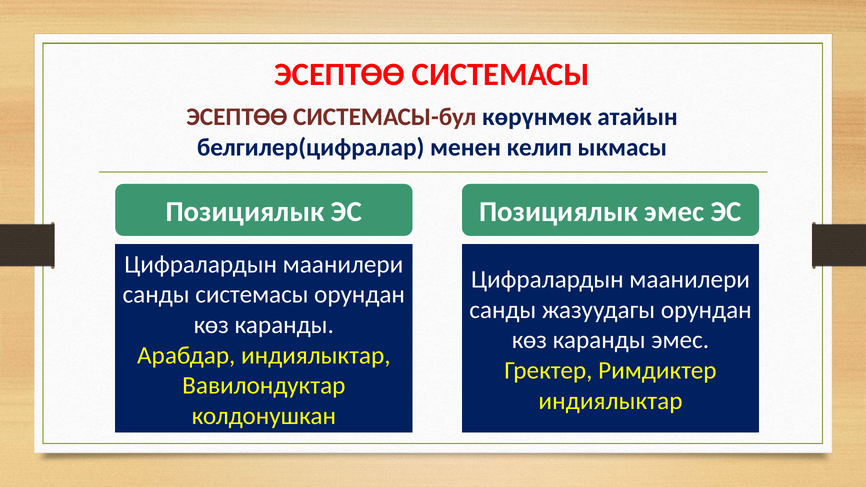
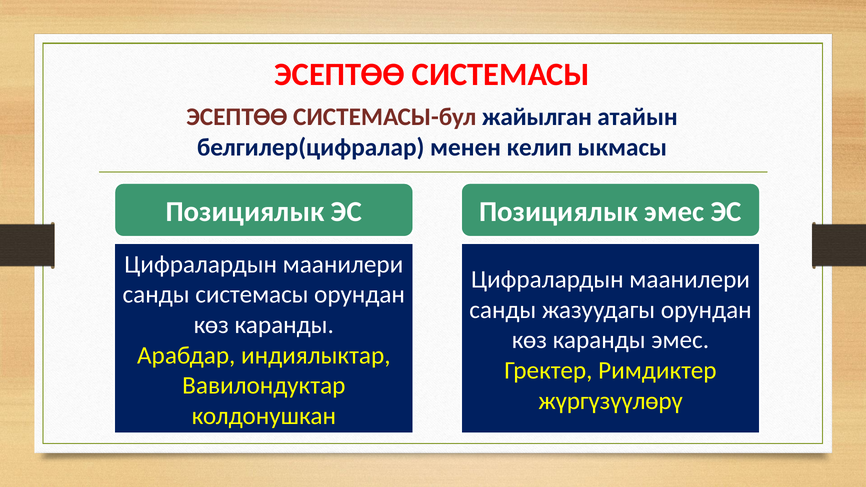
көрүнмөк: көрүнмөк -> жайылган
индиялыктар at (611, 401): индиялыктар -> жүргүзүүлөрү
